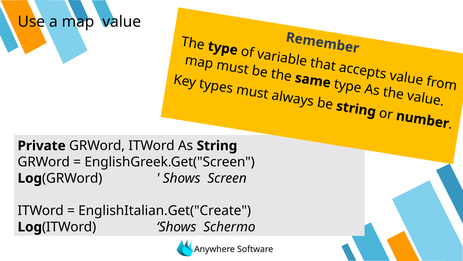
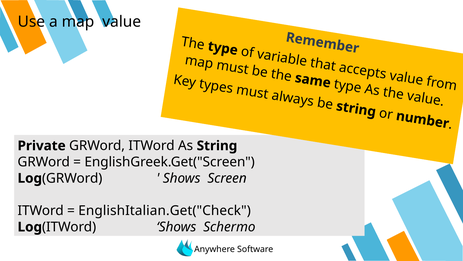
EnglishItalian.Get("Create: EnglishItalian.Get("Create -> EnglishItalian.Get("Check
